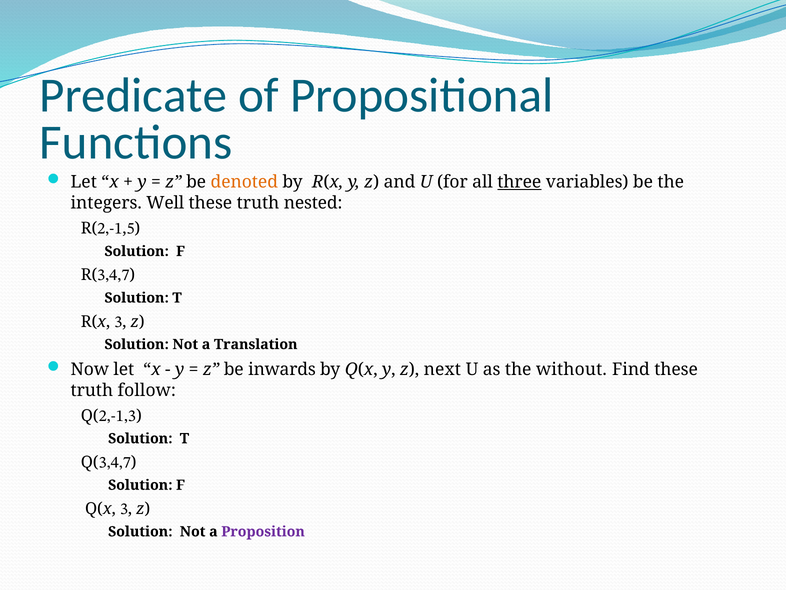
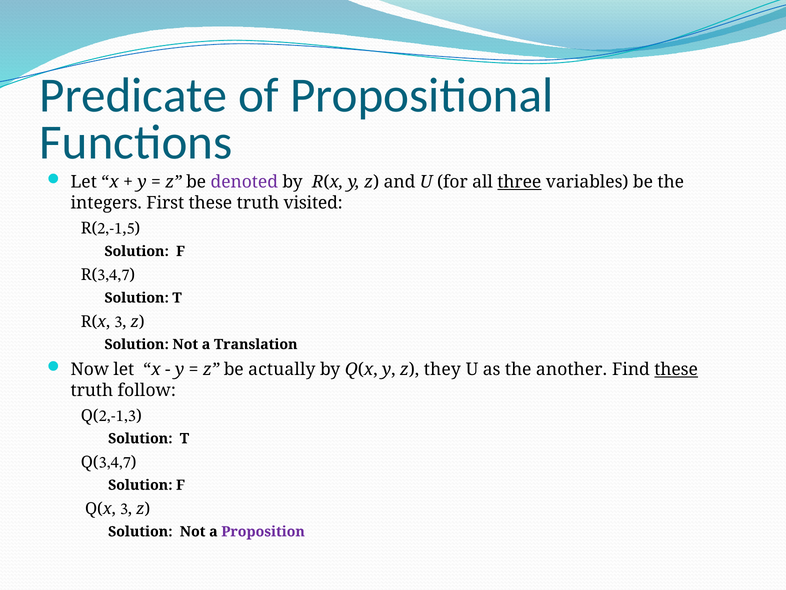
denoted colour: orange -> purple
Well: Well -> First
nested: nested -> visited
inwards: inwards -> actually
next: next -> they
without: without -> another
these at (676, 369) underline: none -> present
